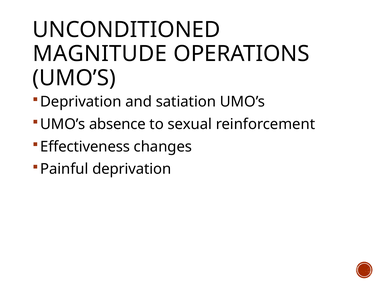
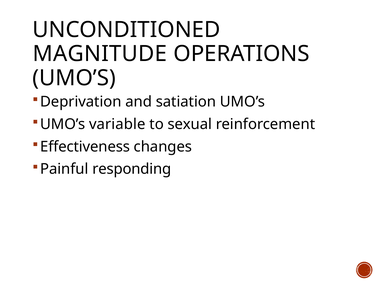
absence: absence -> variable
Painful deprivation: deprivation -> responding
